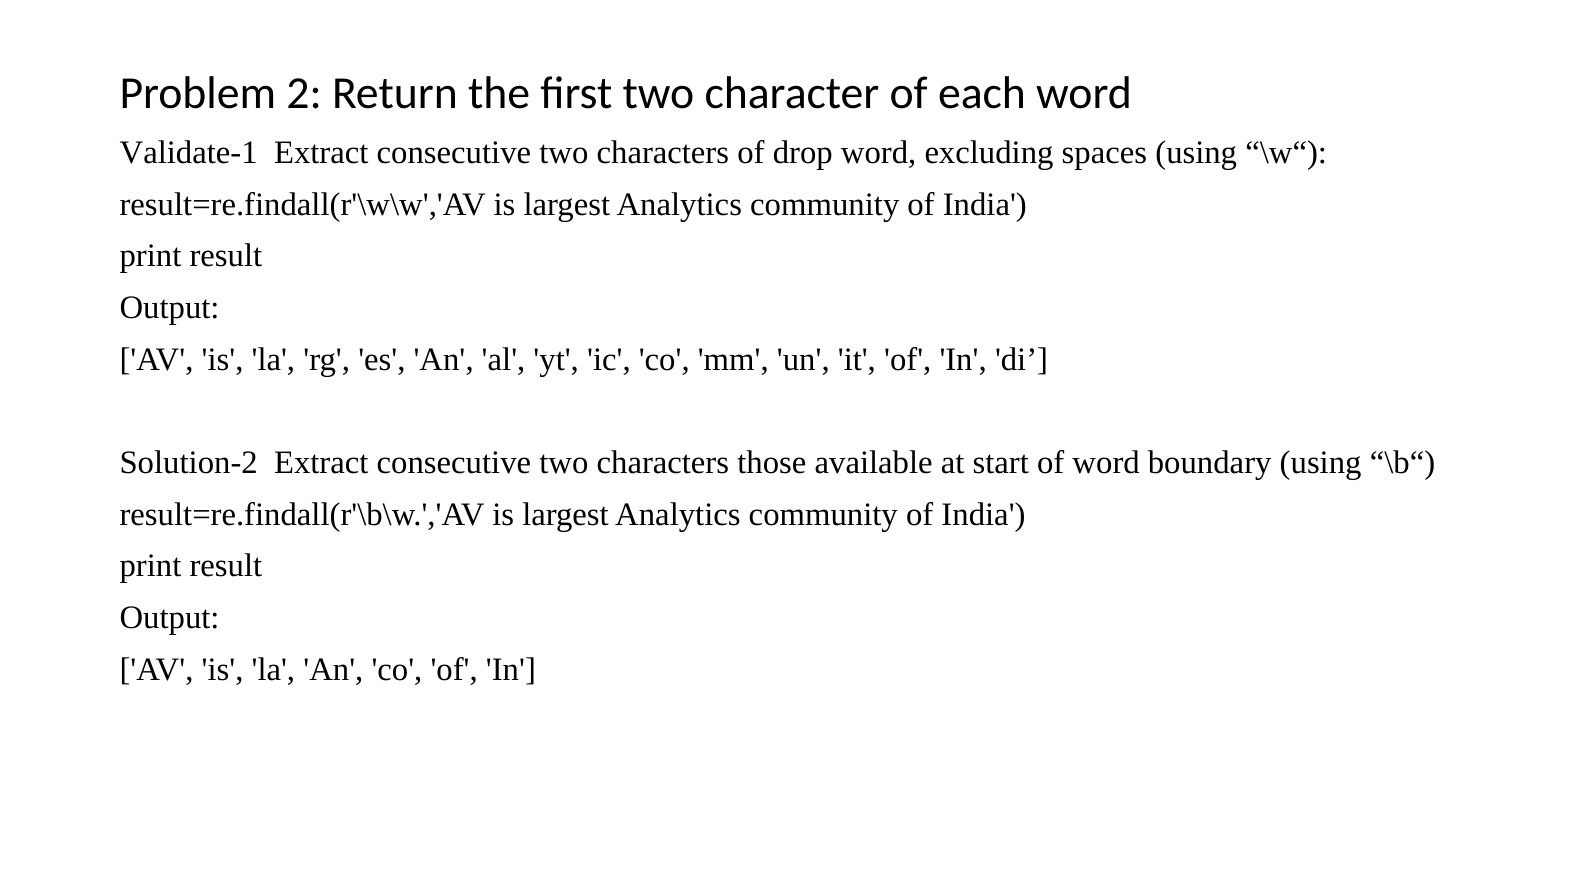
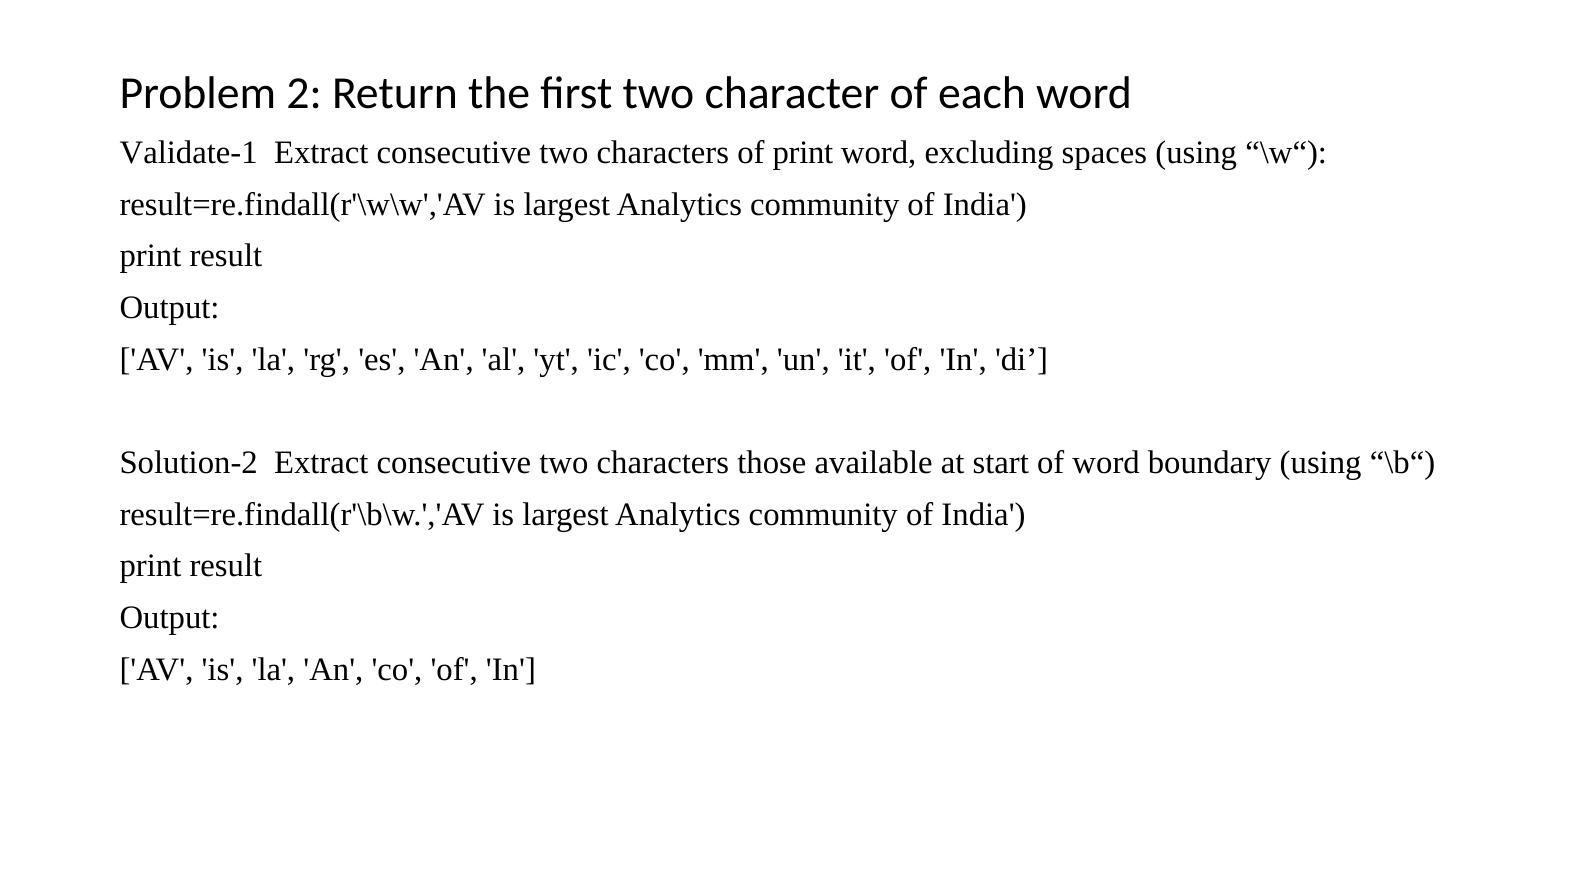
of drop: drop -> print
